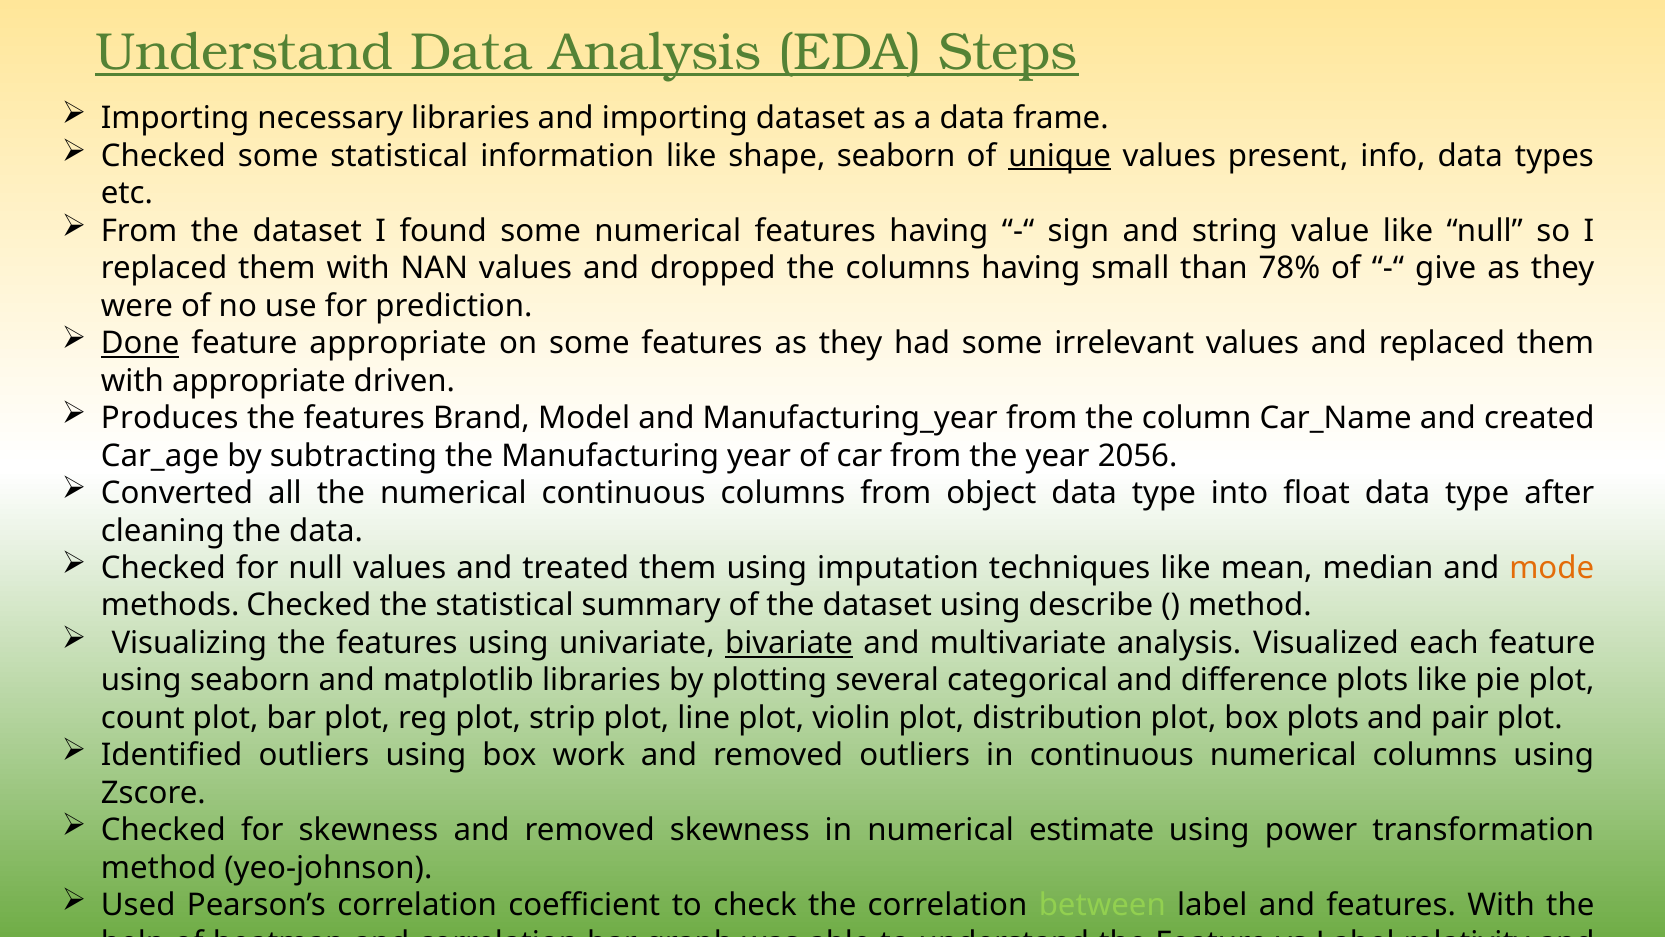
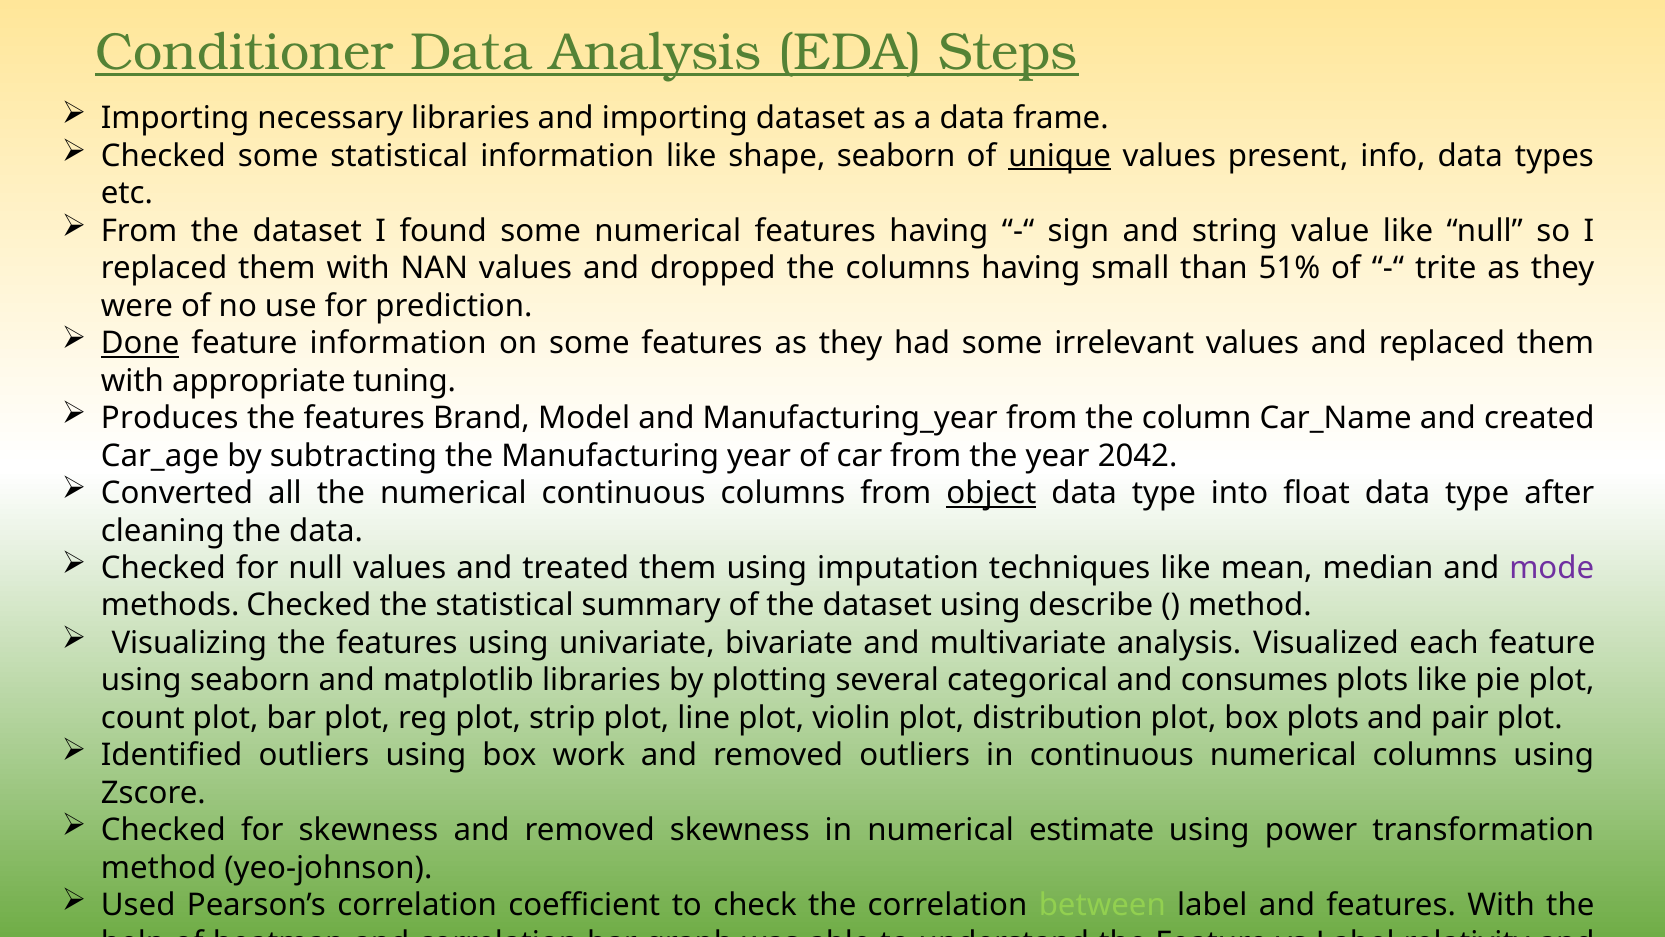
Understand at (244, 52): Understand -> Conditioner
78%: 78% -> 51%
give: give -> trite
feature appropriate: appropriate -> information
driven: driven -> tuning
2056: 2056 -> 2042
object underline: none -> present
mode colour: orange -> purple
bivariate underline: present -> none
difference: difference -> consumes
